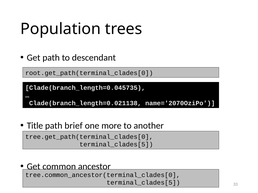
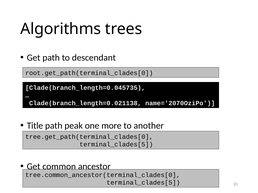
Population: Population -> Algorithms
brief: brief -> peak
